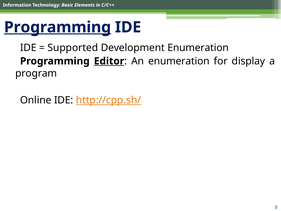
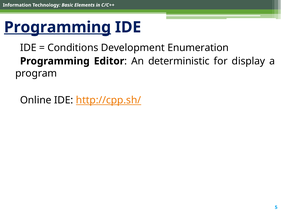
Supported: Supported -> Conditions
Editor underline: present -> none
An enumeration: enumeration -> deterministic
